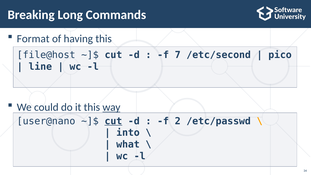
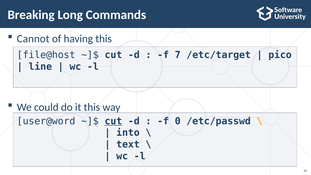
Format: Format -> Cannot
/etc/second: /etc/second -> /etc/target
way underline: present -> none
user@nano: user@nano -> user@word
2: 2 -> 0
what: what -> text
